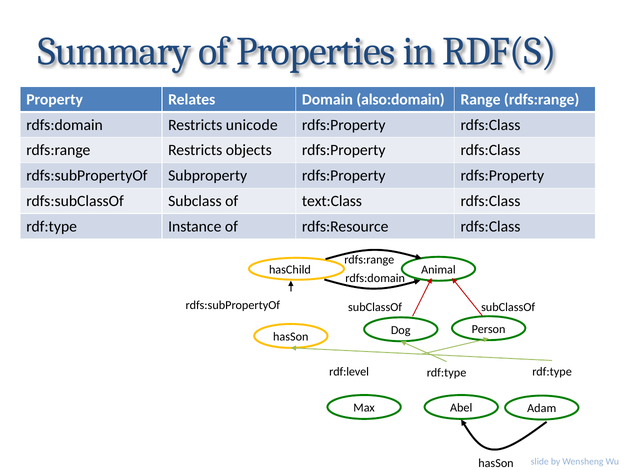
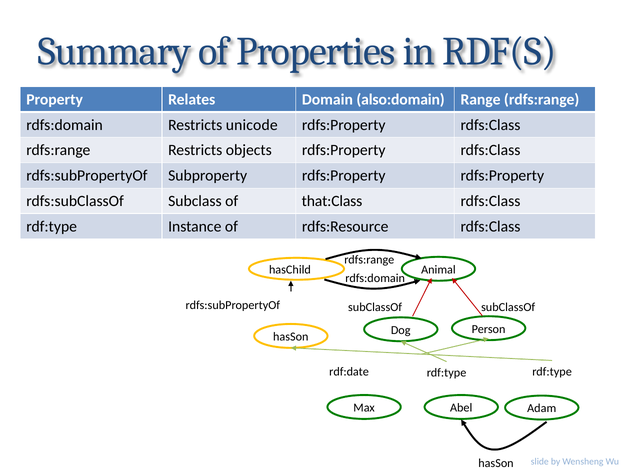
text:Class: text:Class -> that:Class
rdf:level: rdf:level -> rdf:date
